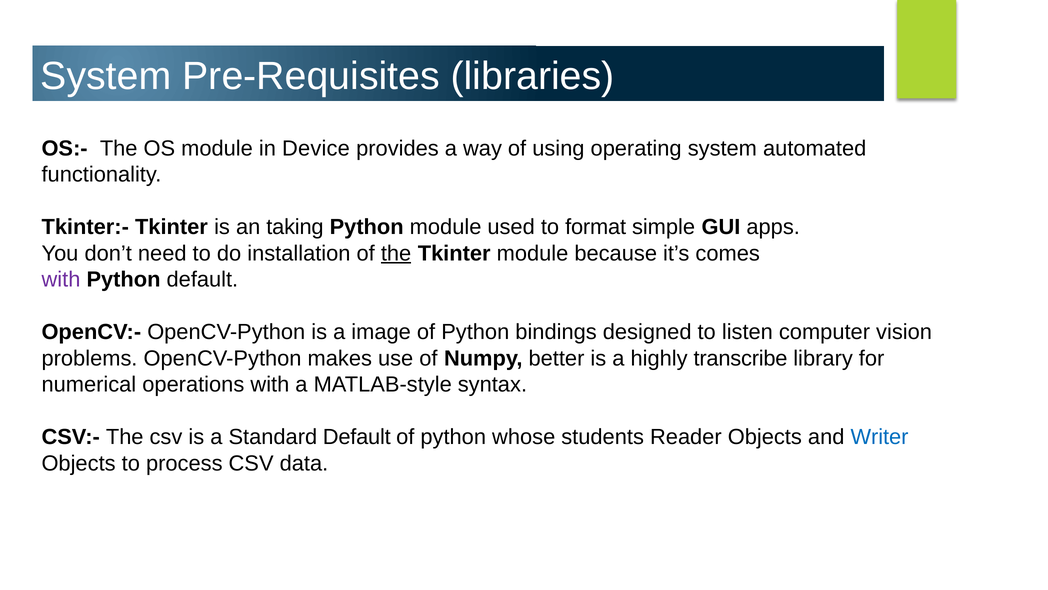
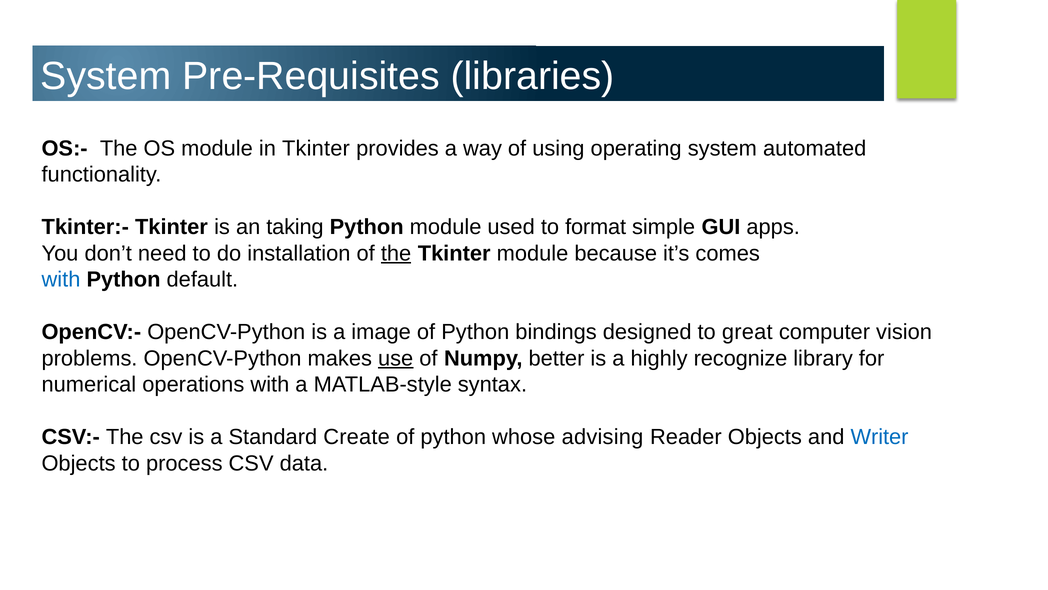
in Device: Device -> Tkinter
with at (61, 279) colour: purple -> blue
listen: listen -> great
use underline: none -> present
transcribe: transcribe -> recognize
Standard Default: Default -> Create
students: students -> advising
